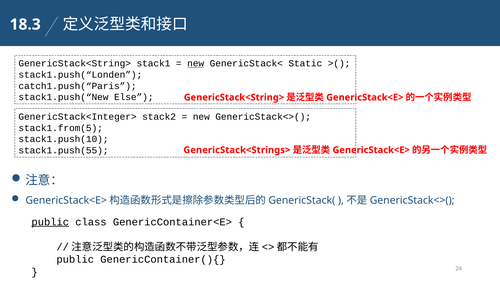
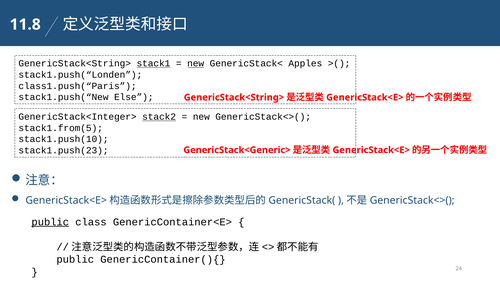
18.3: 18.3 -> 11.8
stack1 underline: none -> present
Static: Static -> Apples
catch1.push(“Paris: catch1.push(“Paris -> class1.push(“Paris
stack2 underline: none -> present
stack1.push(55: stack1.push(55 -> stack1.push(23
GenericStack<Strings>: GenericStack<Strings> -> GenericStack<Generic>
